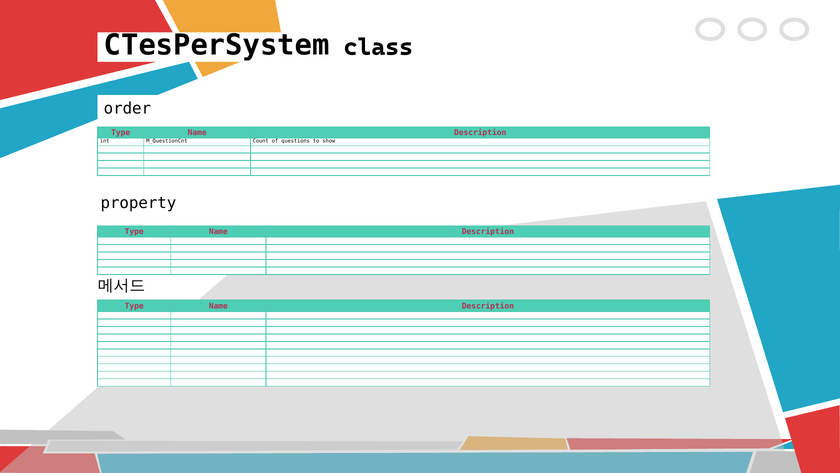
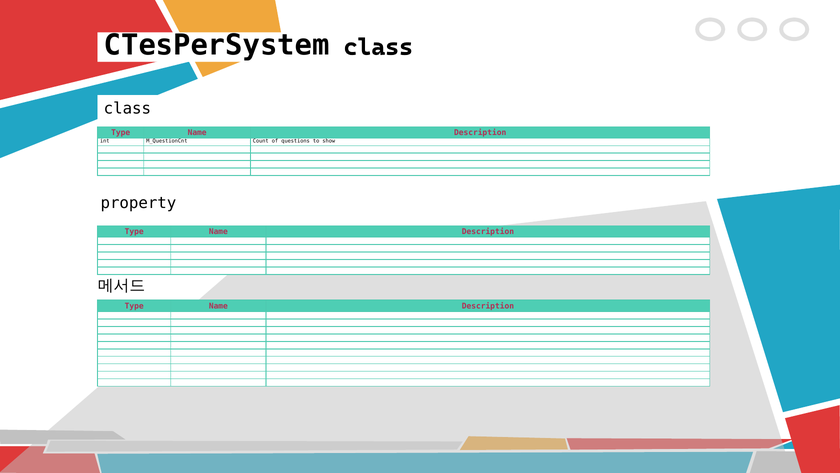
order at (127, 109): order -> class
